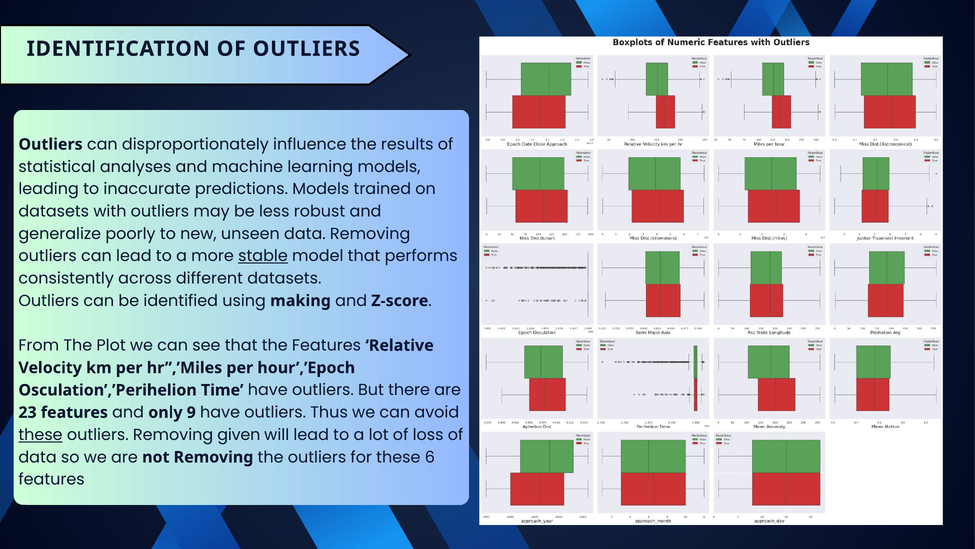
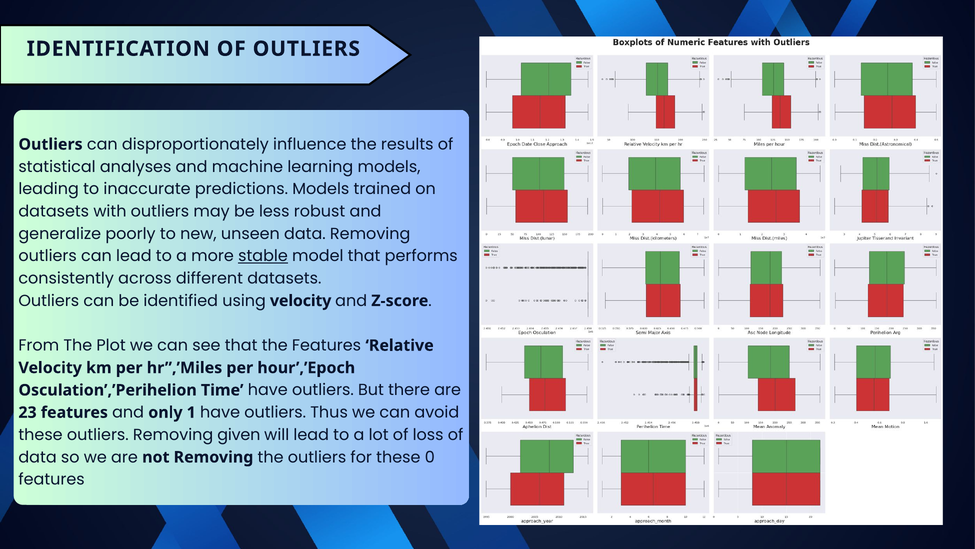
using making: making -> velocity
9: 9 -> 1
these at (41, 434) underline: present -> none
6: 6 -> 0
